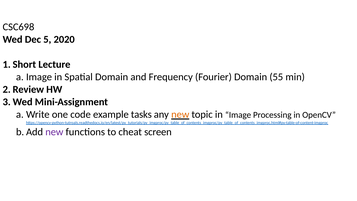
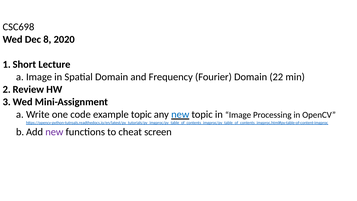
5: 5 -> 8
55: 55 -> 22
example tasks: tasks -> topic
new at (180, 114) colour: orange -> blue
